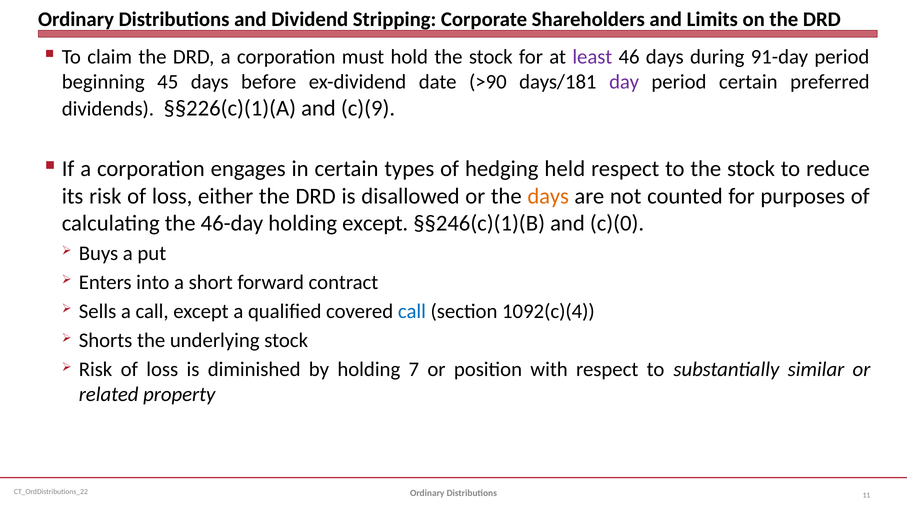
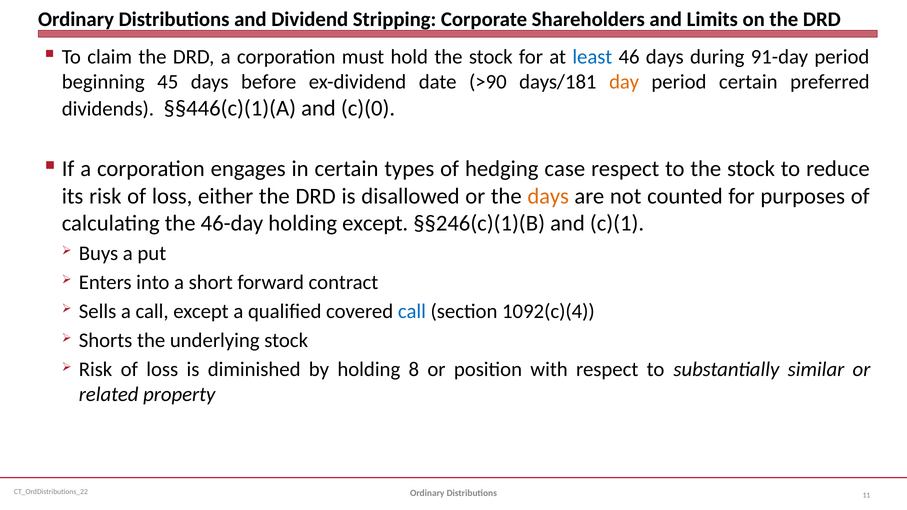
least colour: purple -> blue
day colour: purple -> orange
§§226(c)(1)(A: §§226(c)(1)(A -> §§446(c)(1)(A
c)(9: c)(9 -> c)(0
held: held -> case
c)(0: c)(0 -> c)(1
7: 7 -> 8
